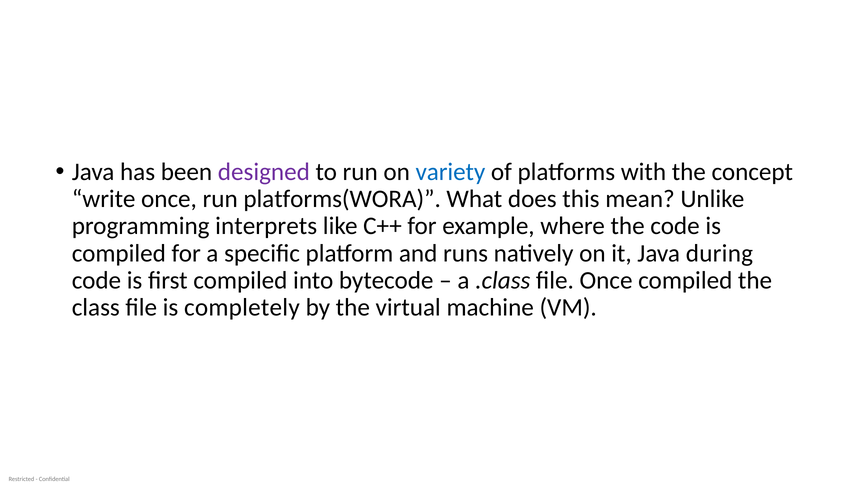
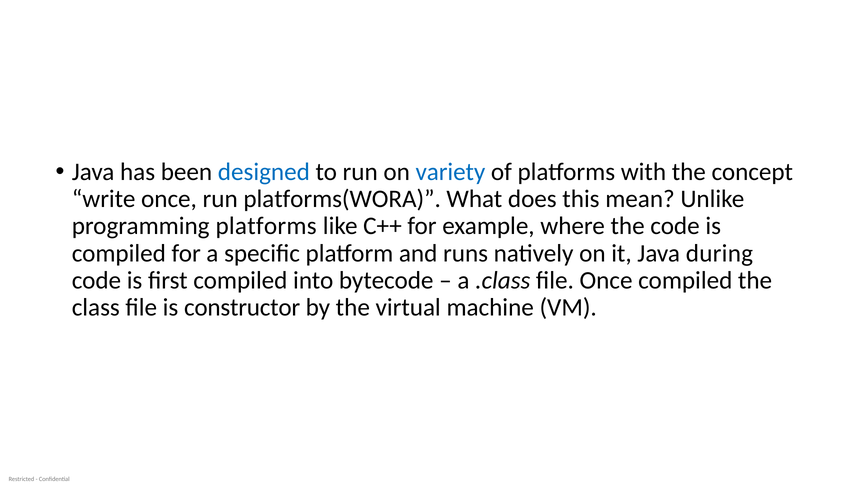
designed colour: purple -> blue
programming interprets: interprets -> platforms
completely: completely -> constructor
